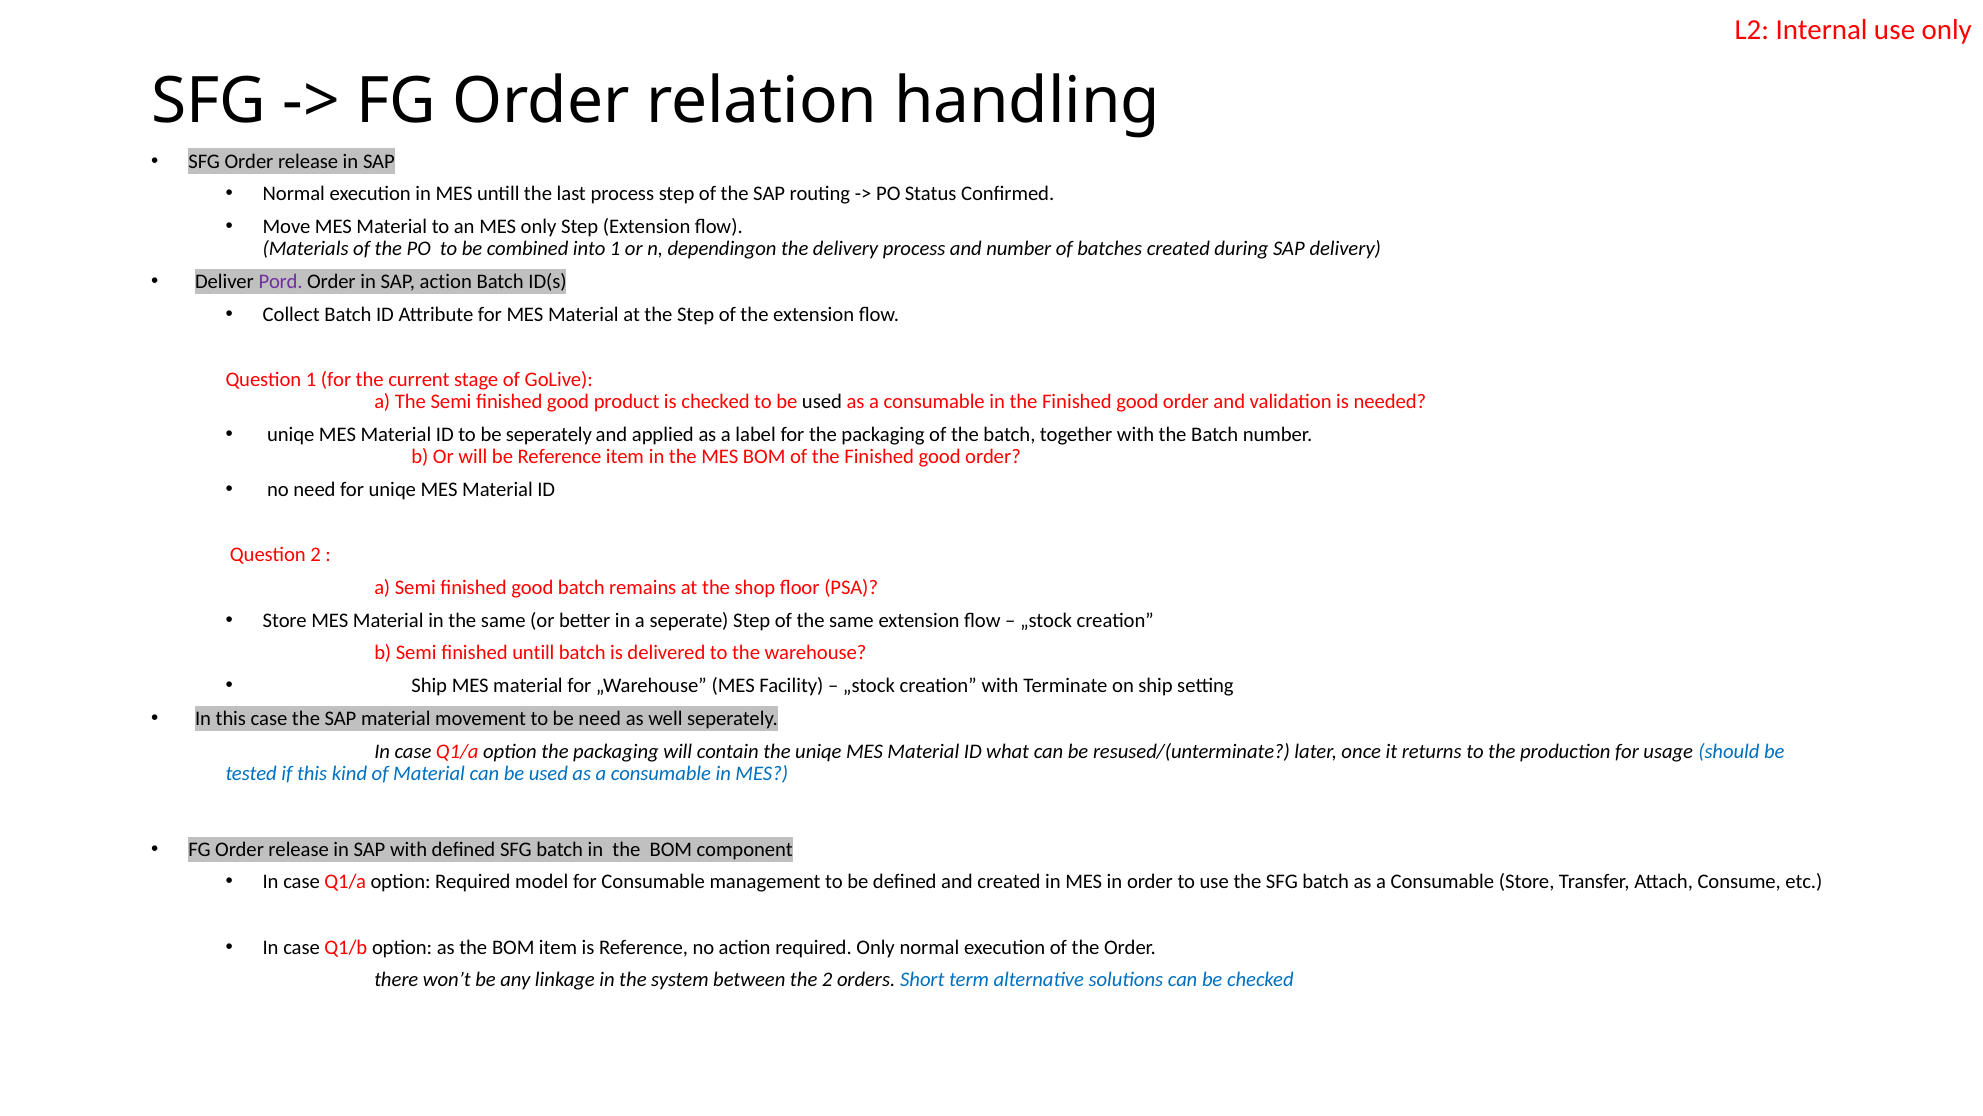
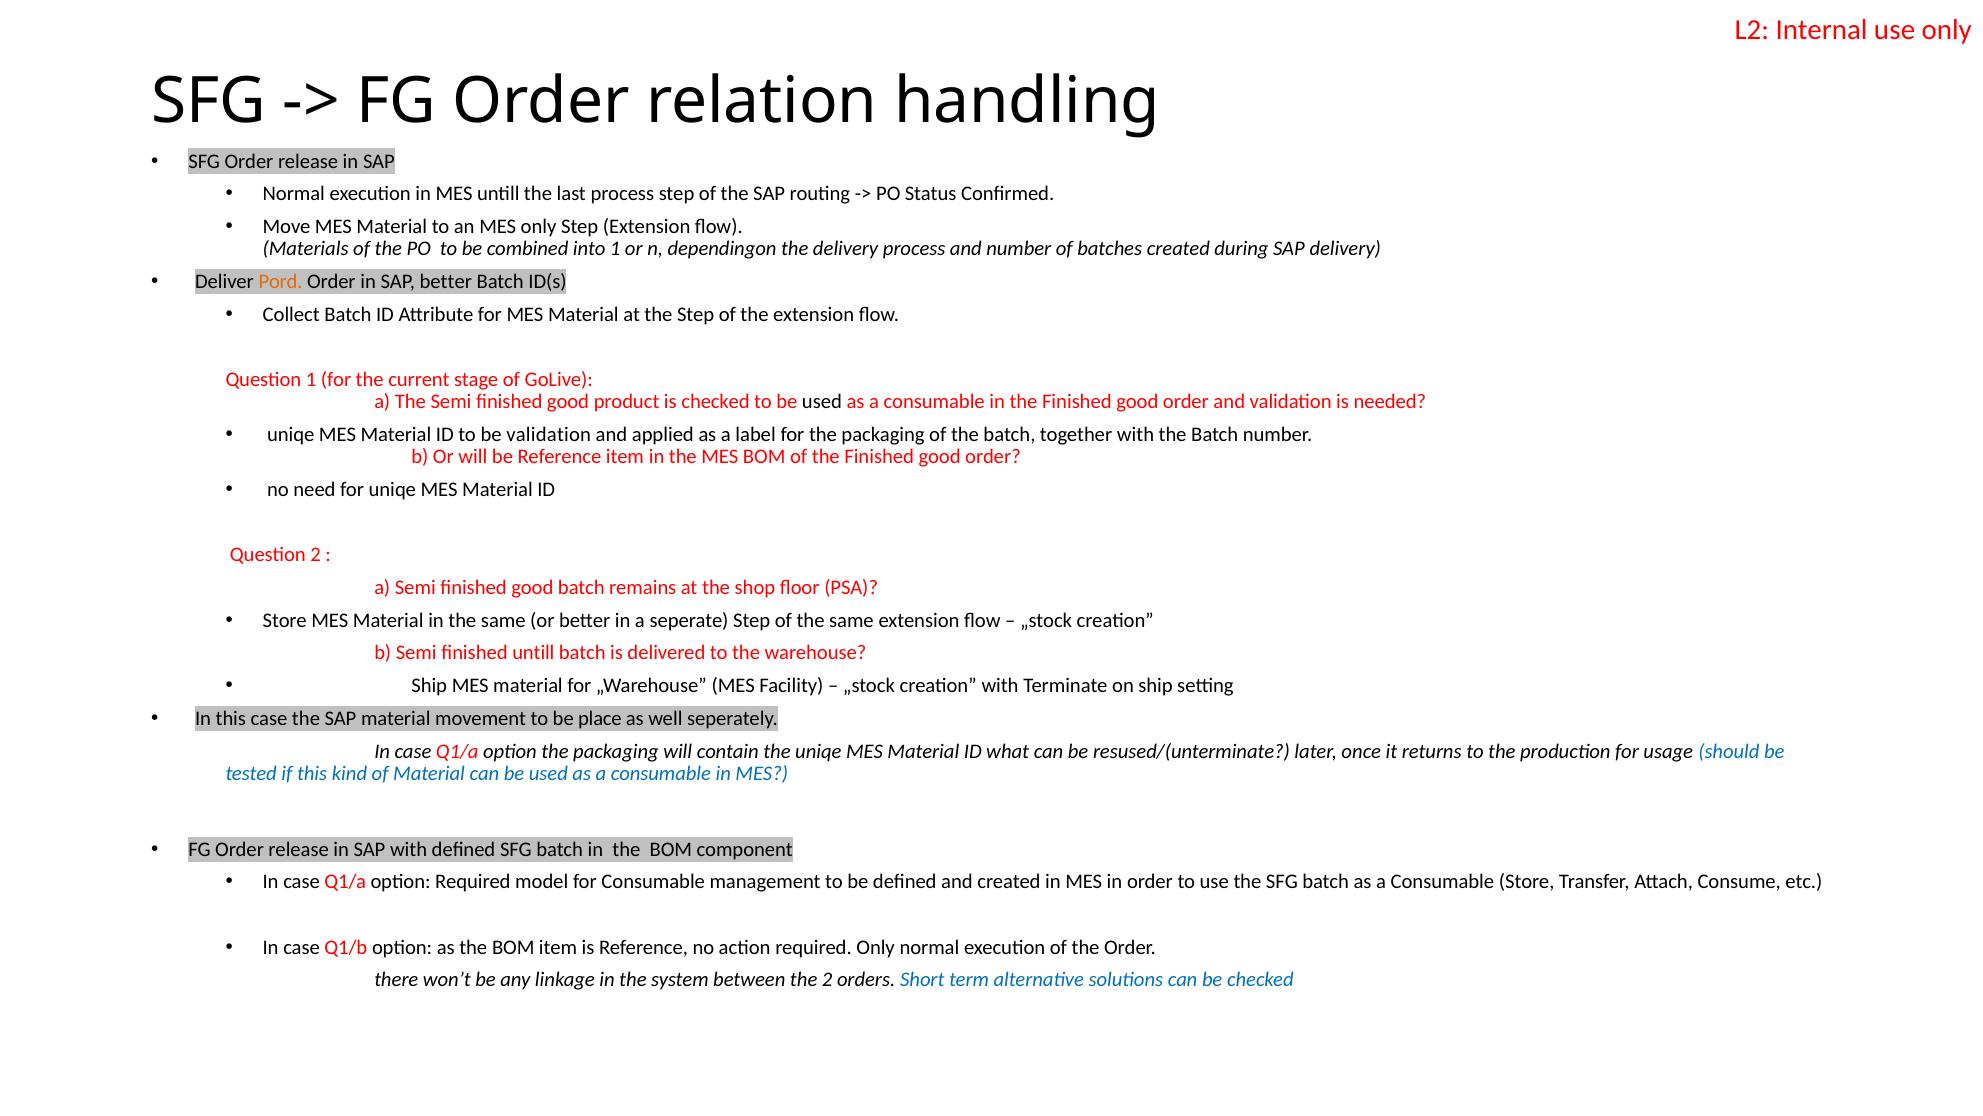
Pord colour: purple -> orange
SAP action: action -> better
be seperately: seperately -> validation
be need: need -> place
